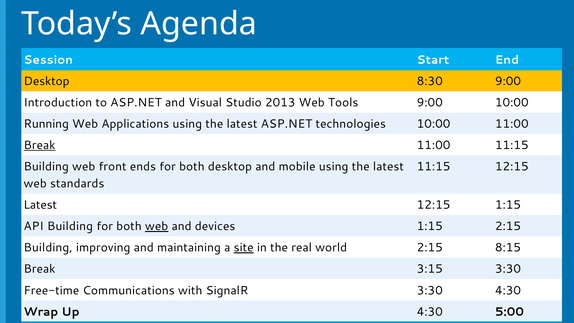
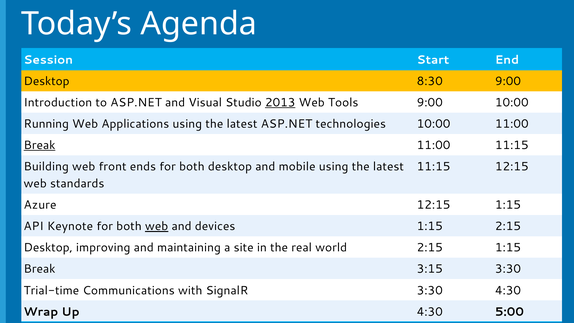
2013 underline: none -> present
Latest at (40, 205): Latest -> Azure
API Building: Building -> Keynote
Building at (48, 248): Building -> Desktop
site underline: present -> none
2:15 8:15: 8:15 -> 1:15
Free-time: Free-time -> Trial-time
